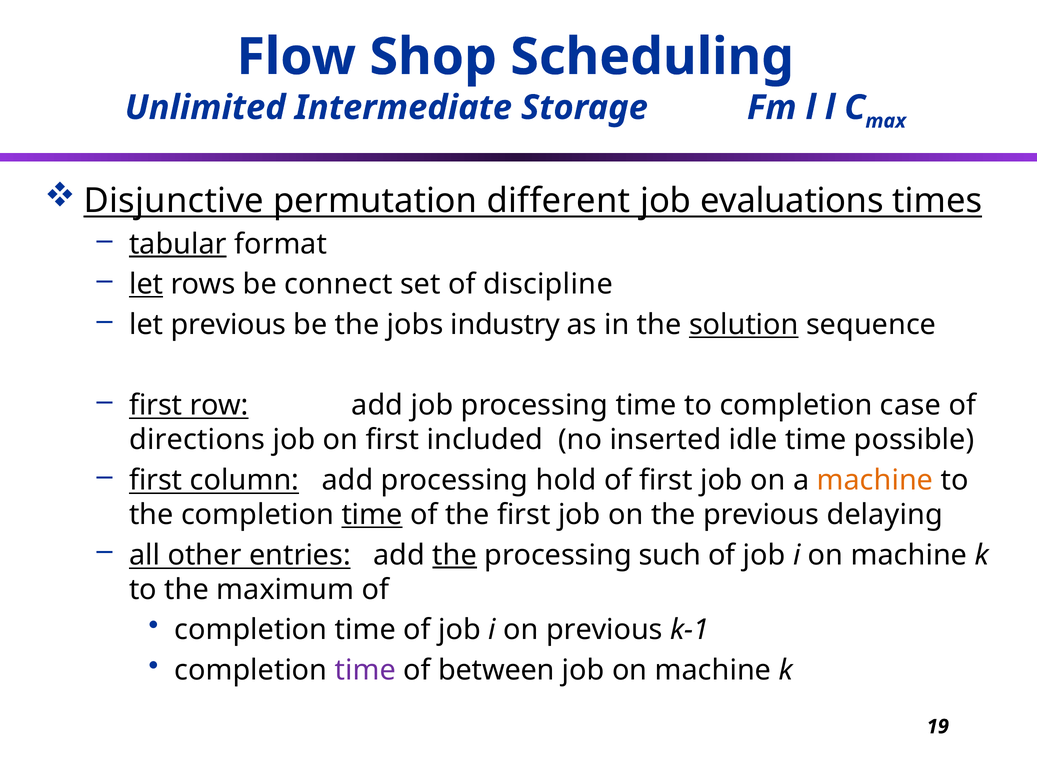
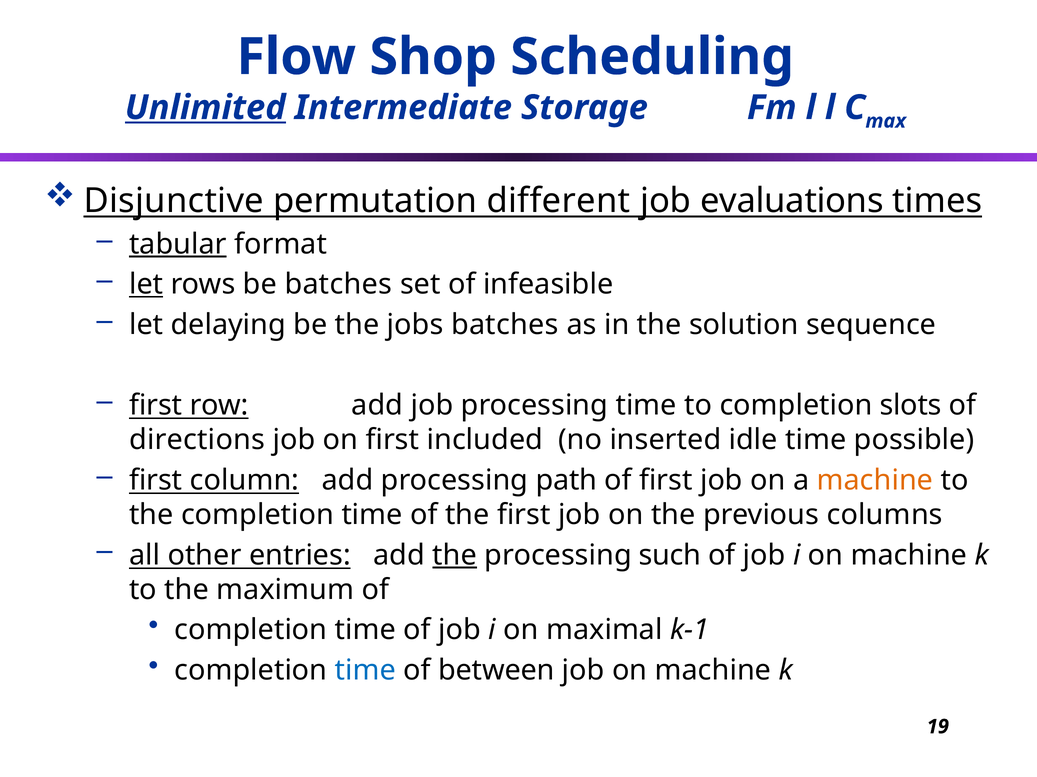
Unlimited underline: none -> present
be connect: connect -> batches
discipline: discipline -> infeasible
let previous: previous -> delaying
jobs industry: industry -> batches
solution underline: present -> none
case: case -> slots
hold: hold -> path
time at (372, 515) underline: present -> none
delaying: delaying -> columns
on previous: previous -> maximal
time at (365, 671) colour: purple -> blue
